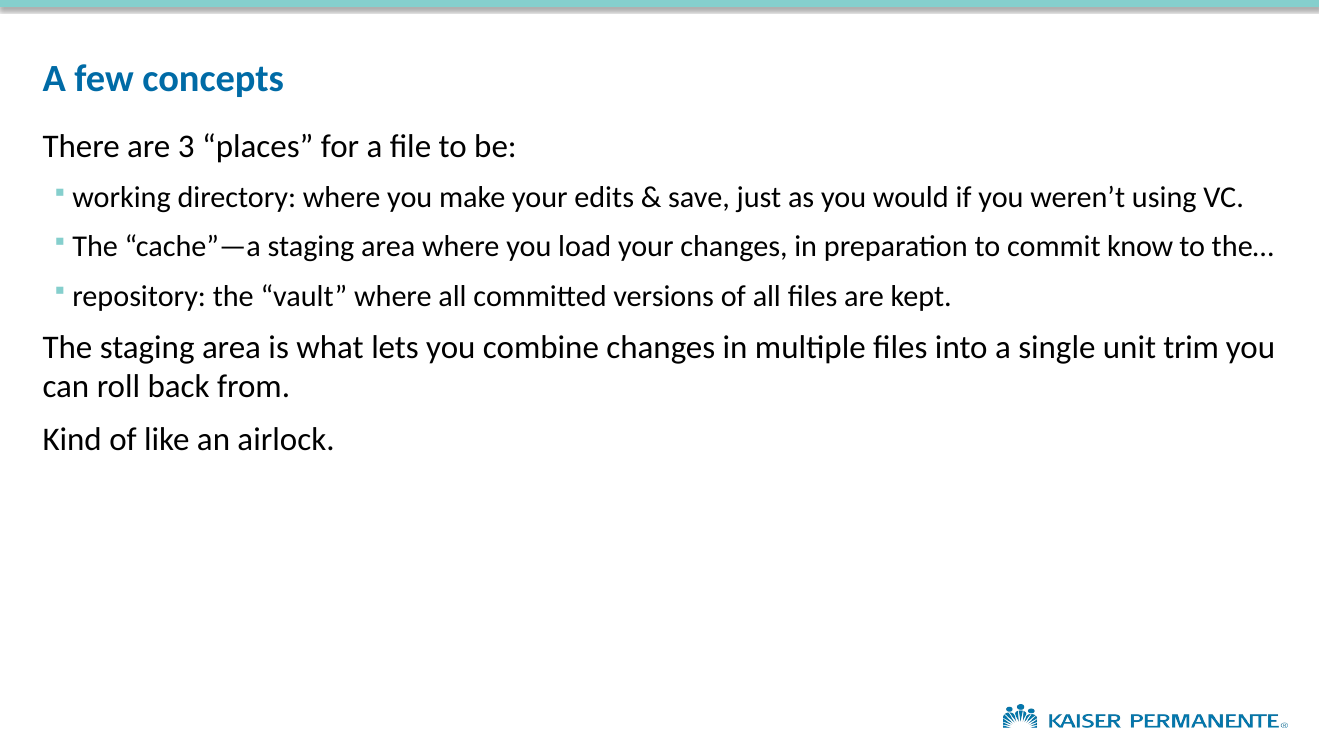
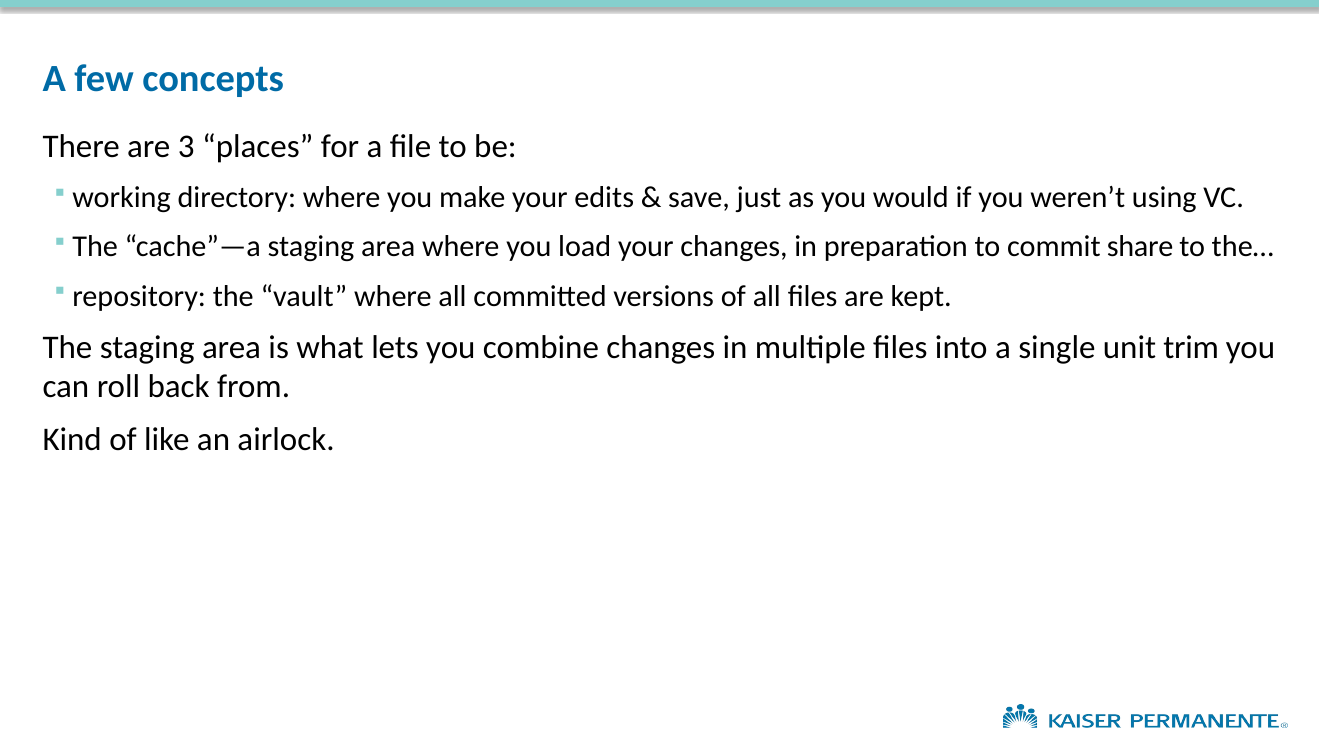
know: know -> share
